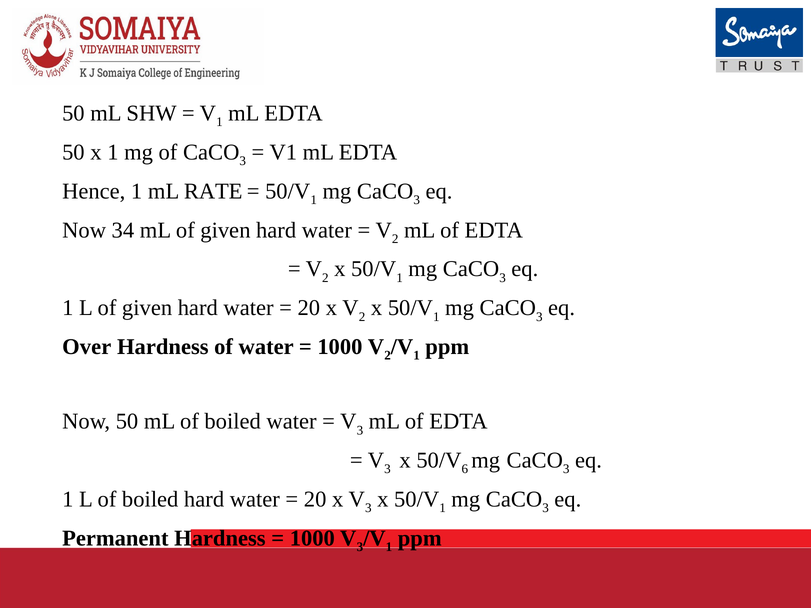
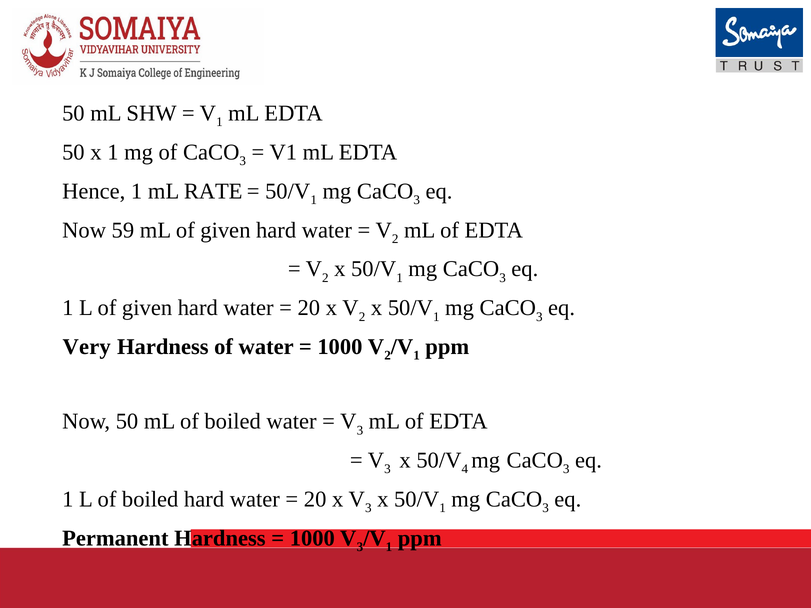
34: 34 -> 59
Over: Over -> Very
6: 6 -> 4
